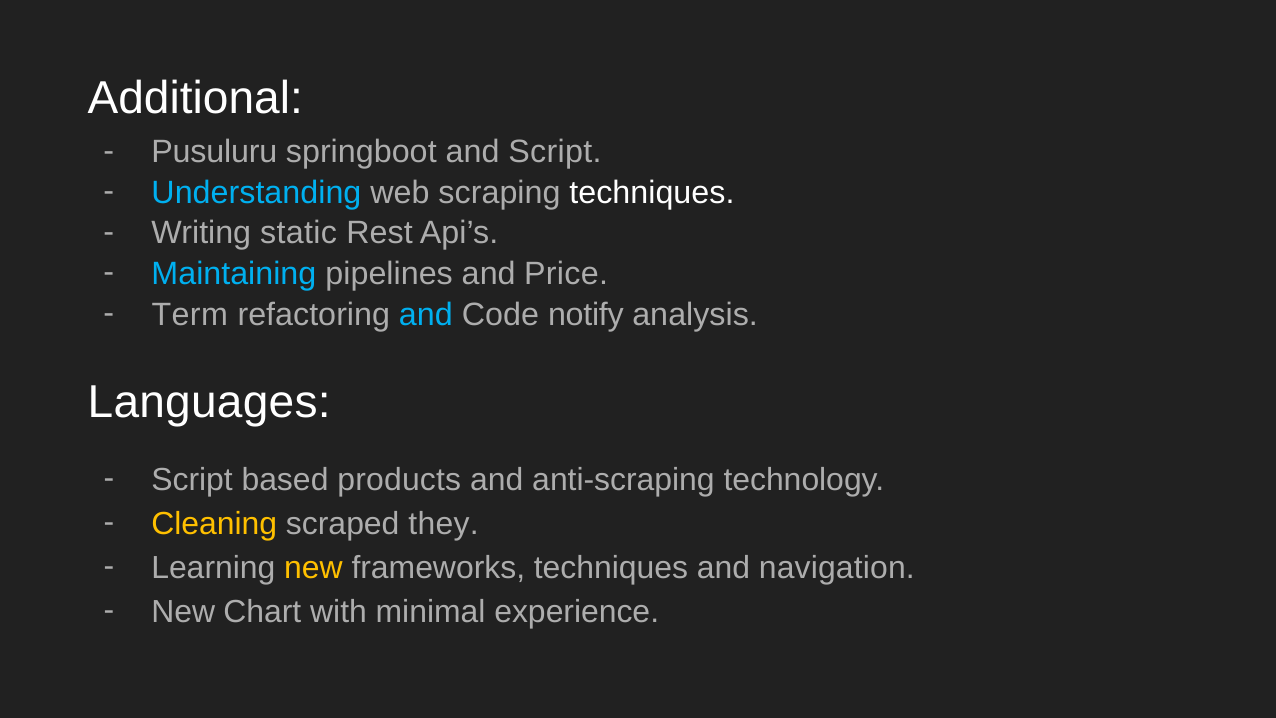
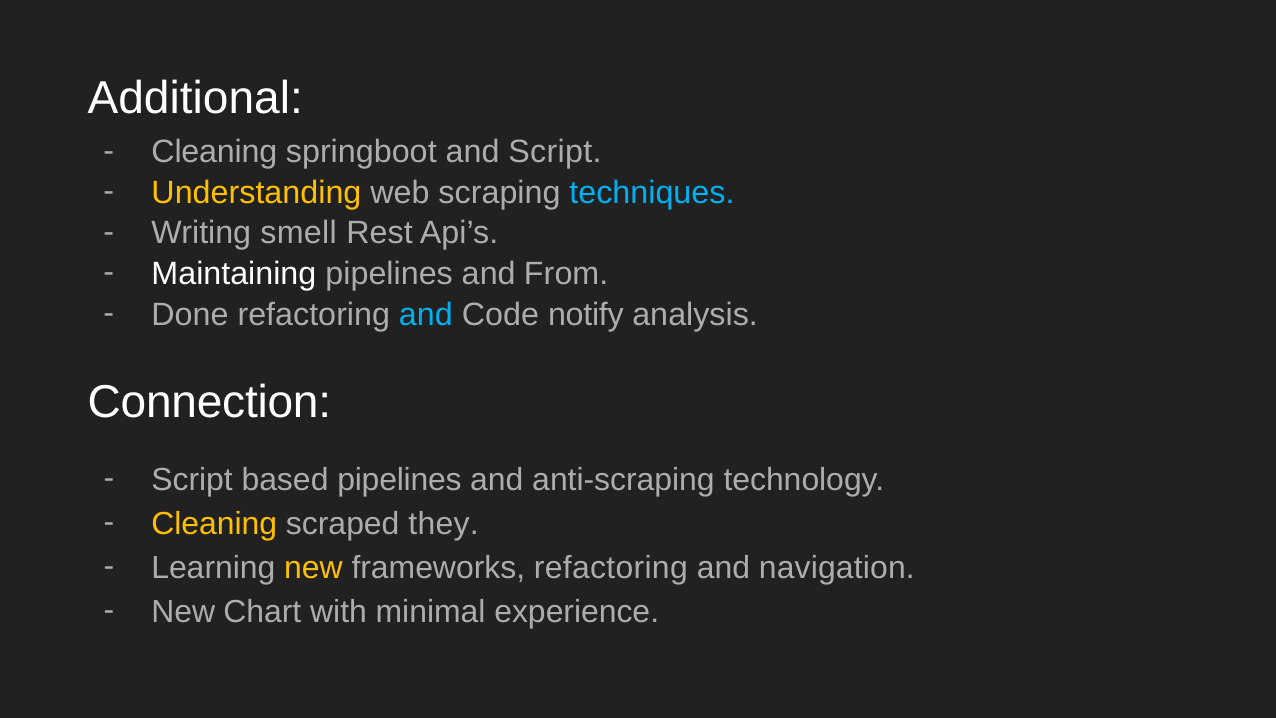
Pusuluru at (214, 152): Pusuluru -> Cleaning
Understanding colour: light blue -> yellow
techniques at (652, 193) colour: white -> light blue
static: static -> smell
Maintaining colour: light blue -> white
Price: Price -> From
Term: Term -> Done
Languages: Languages -> Connection
based products: products -> pipelines
frameworks techniques: techniques -> refactoring
